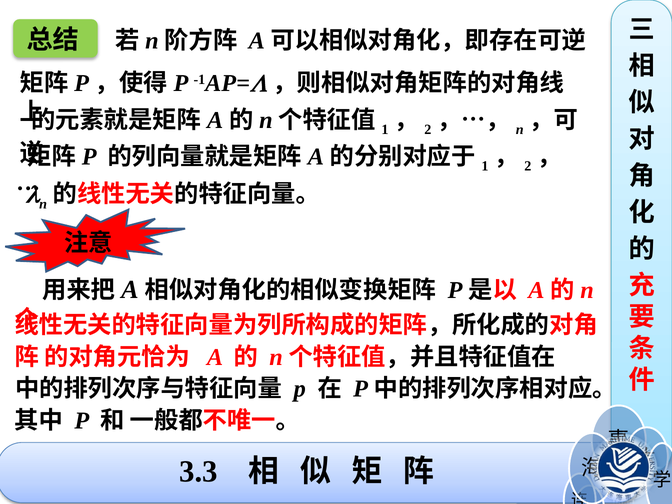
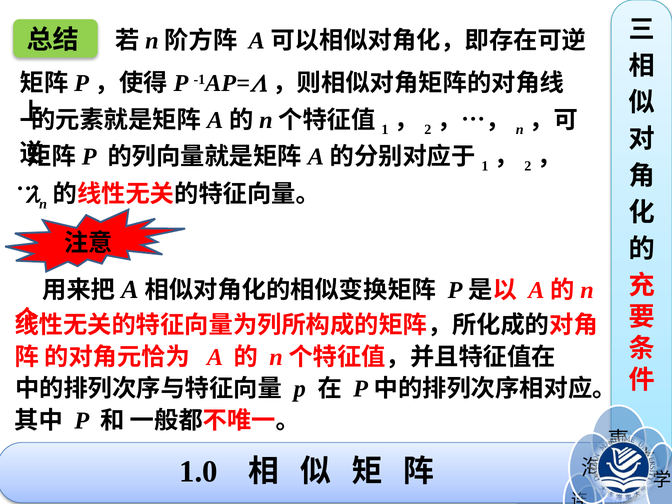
3.3: 3.3 -> 1.0
